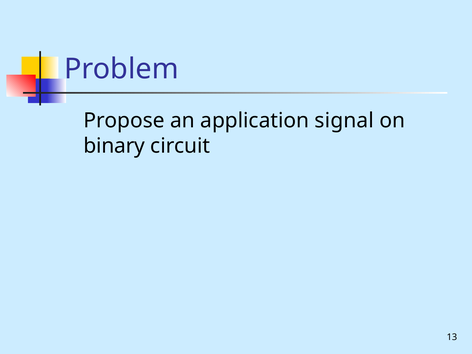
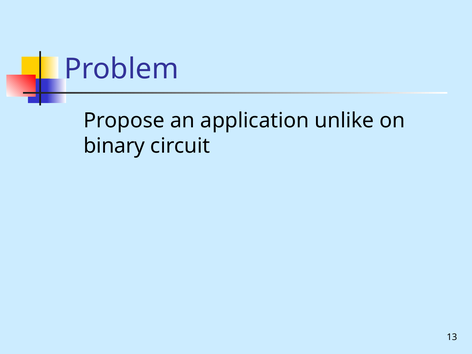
signal: signal -> unlike
